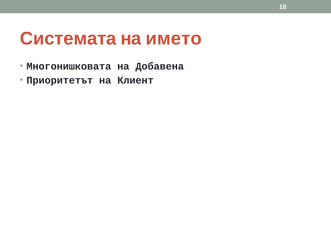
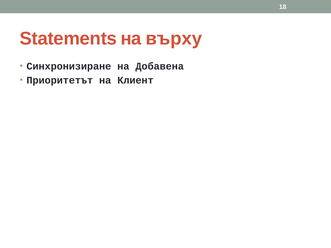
Системата: Системата -> Statements
името: името -> върху
Многонишковата: Многонишковата -> Синхронизиране
